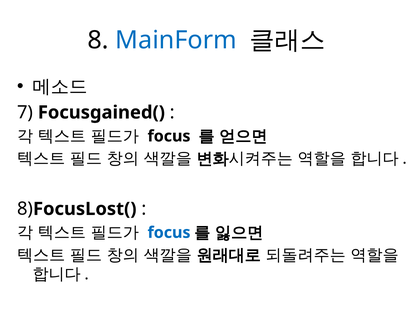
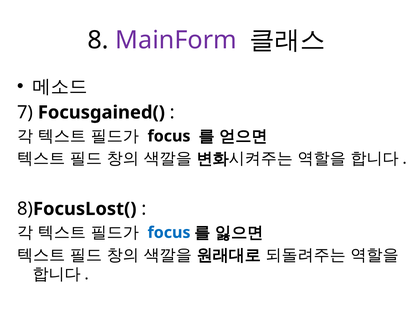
MainForm colour: blue -> purple
